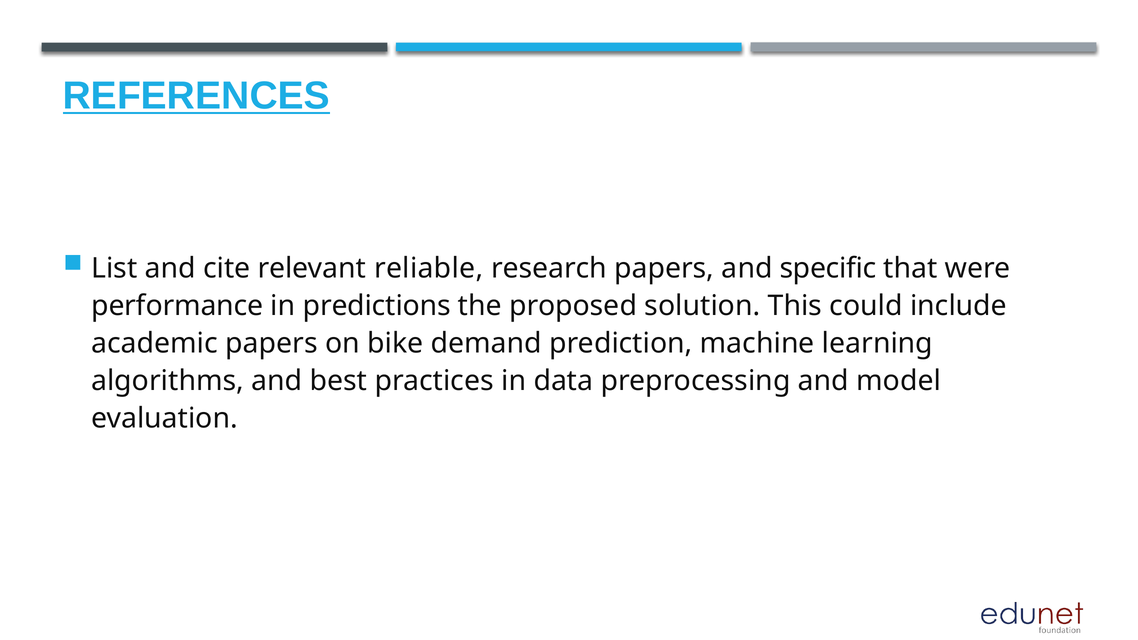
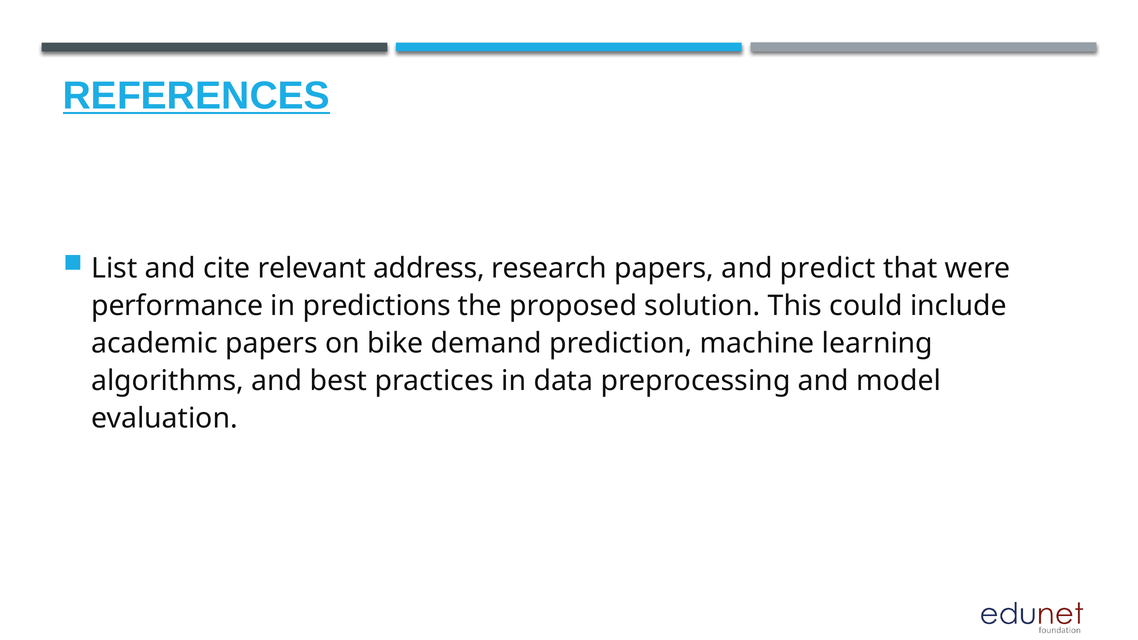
reliable: reliable -> address
specific: specific -> predict
